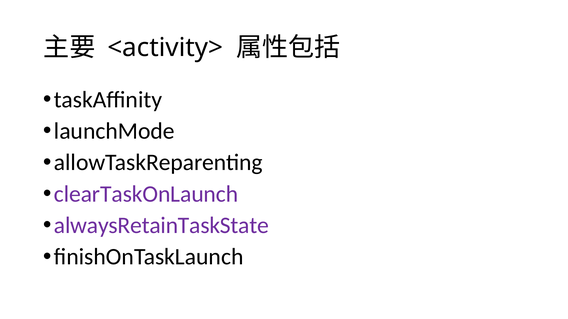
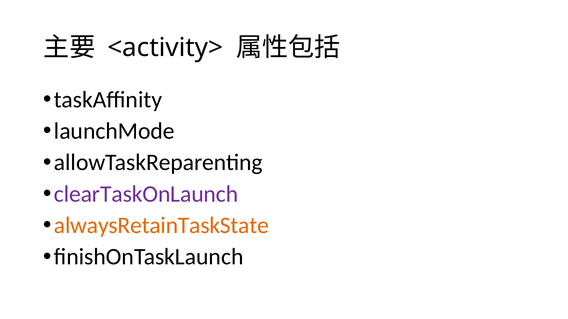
alwaysRetainTaskState colour: purple -> orange
